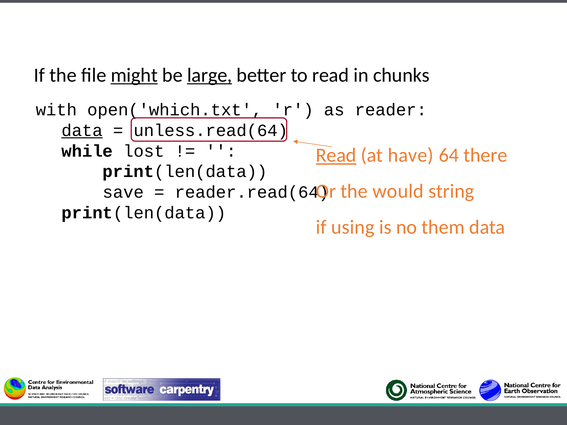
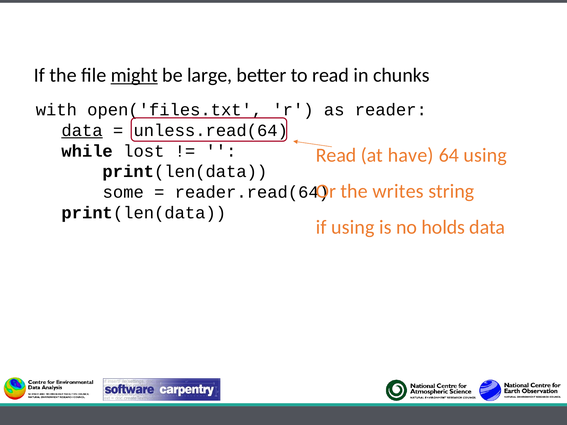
large underline: present -> none
open('which.txt: open('which.txt -> open('files.txt
Read at (336, 155) underline: present -> none
64 there: there -> using
would: would -> writes
save: save -> some
them: them -> holds
